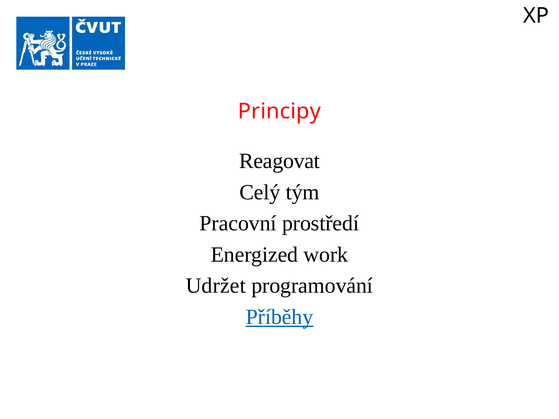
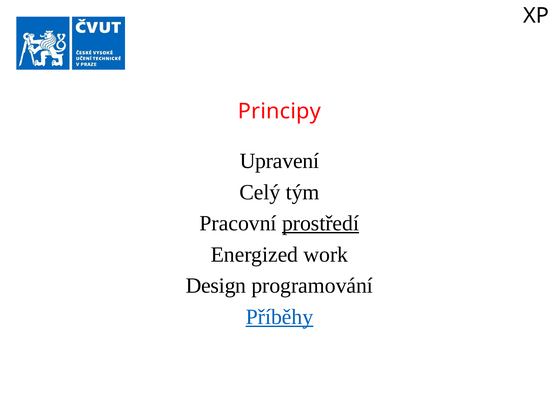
Reagovat: Reagovat -> Upravení
prostředí underline: none -> present
Udržet: Udržet -> Design
